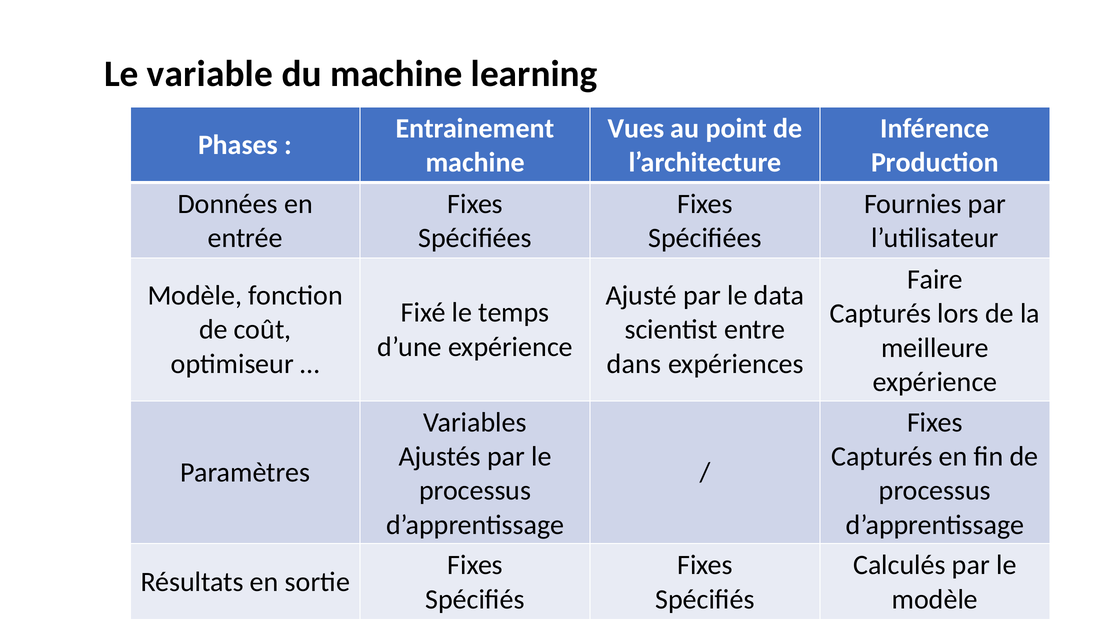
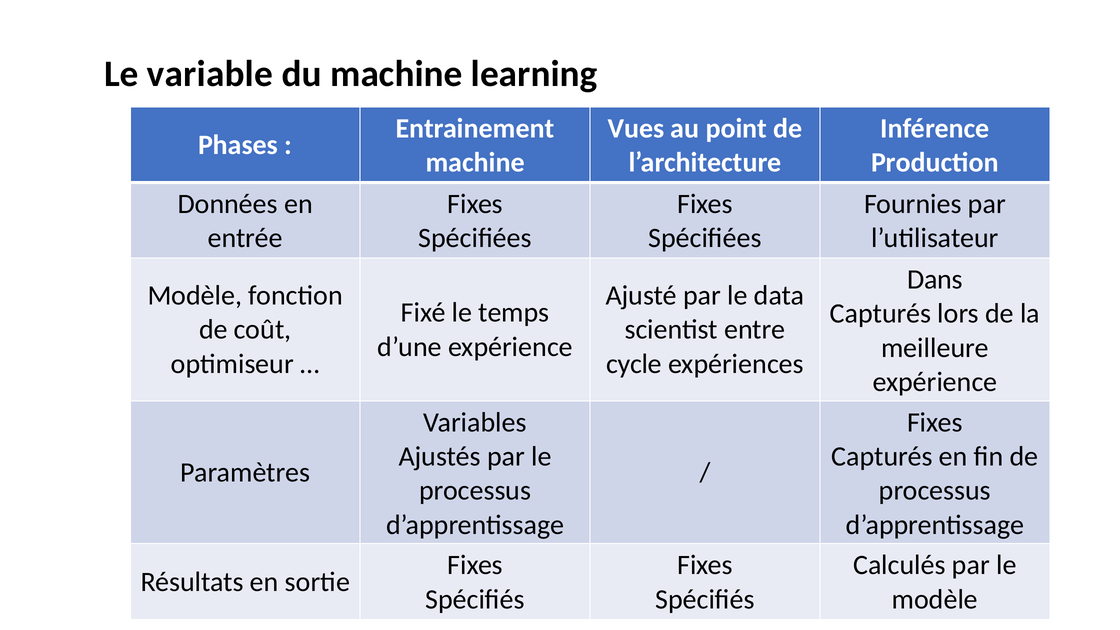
Faire: Faire -> Dans
dans: dans -> cycle
